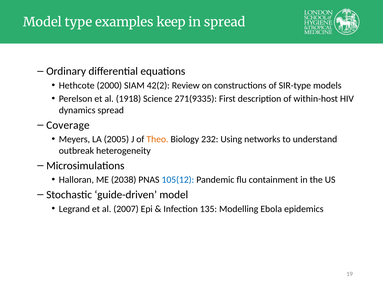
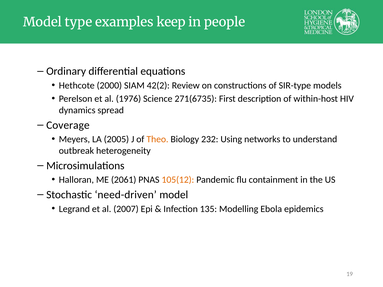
in spread: spread -> people
1918: 1918 -> 1976
271(9335: 271(9335 -> 271(6735
2038: 2038 -> 2061
105(12 colour: blue -> orange
guide-driven: guide-driven -> need-driven
